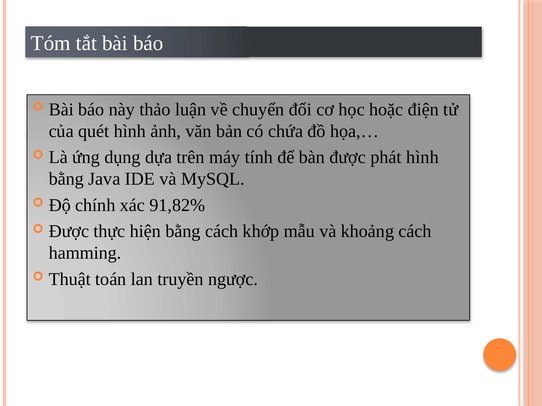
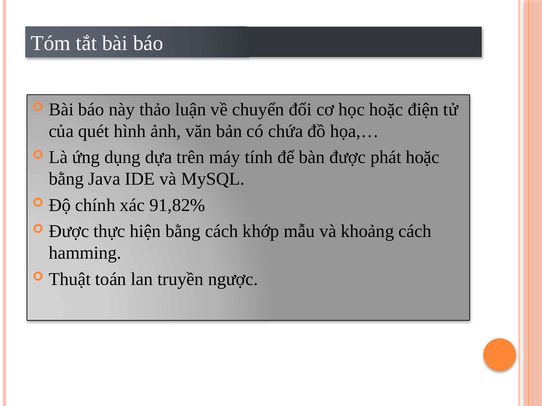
phát hình: hình -> hoặc
